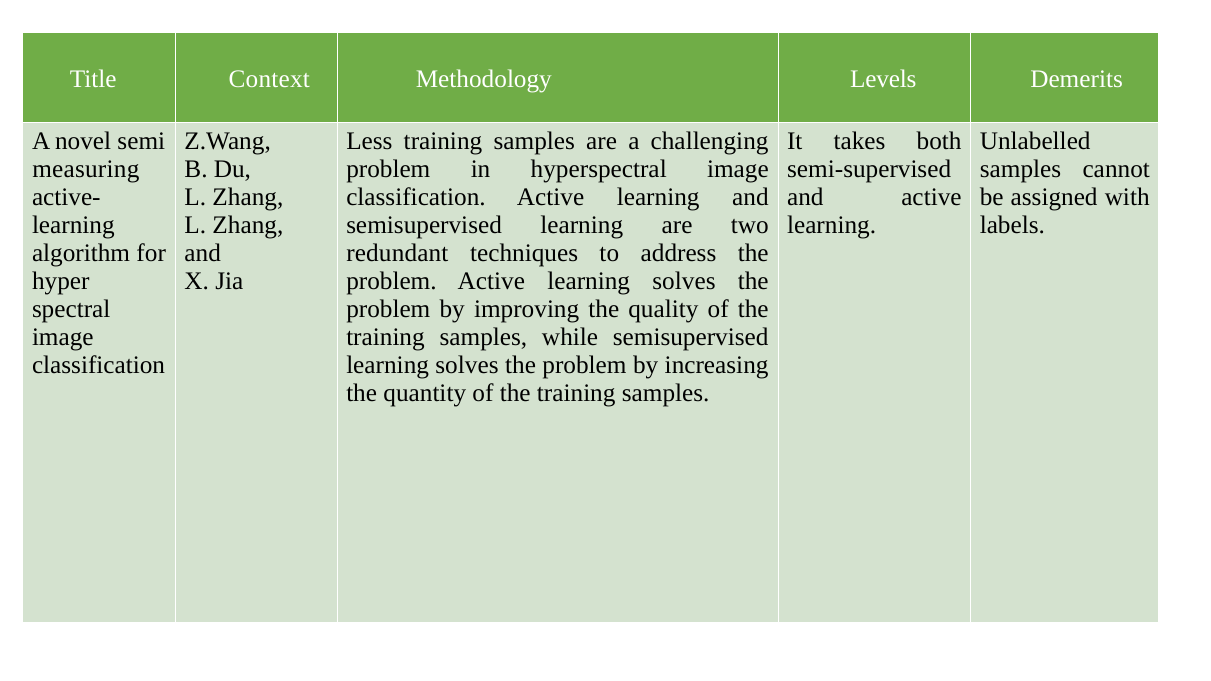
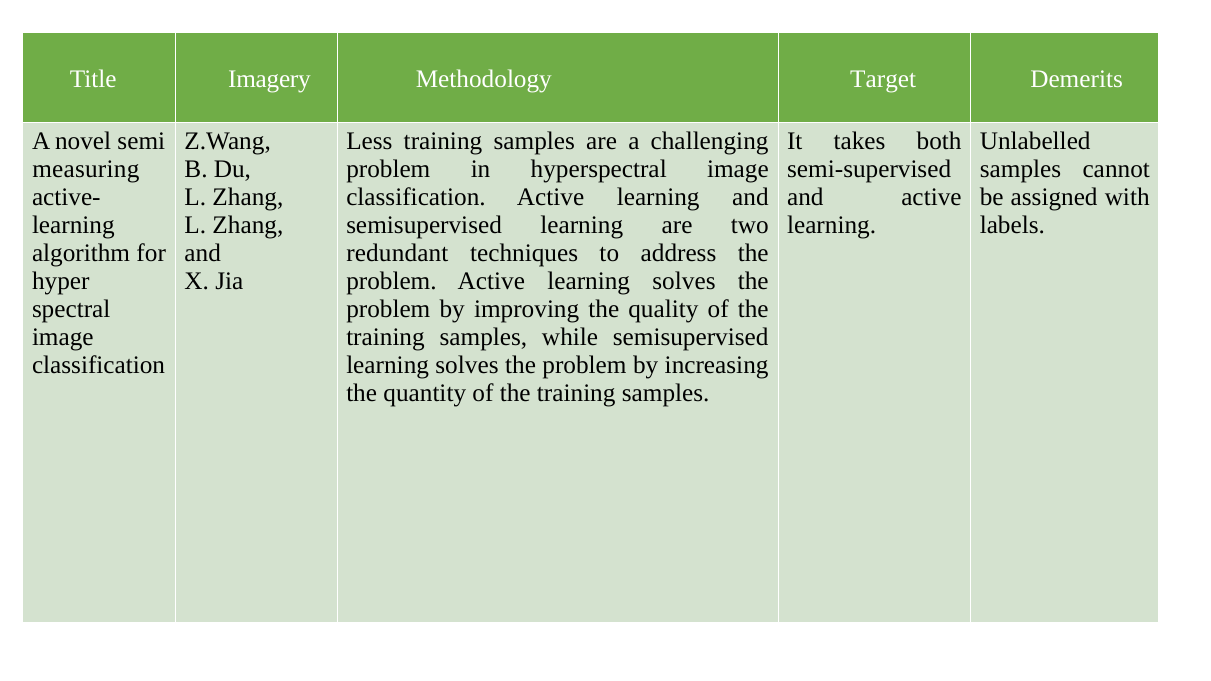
Context: Context -> Imagery
Levels: Levels -> Target
